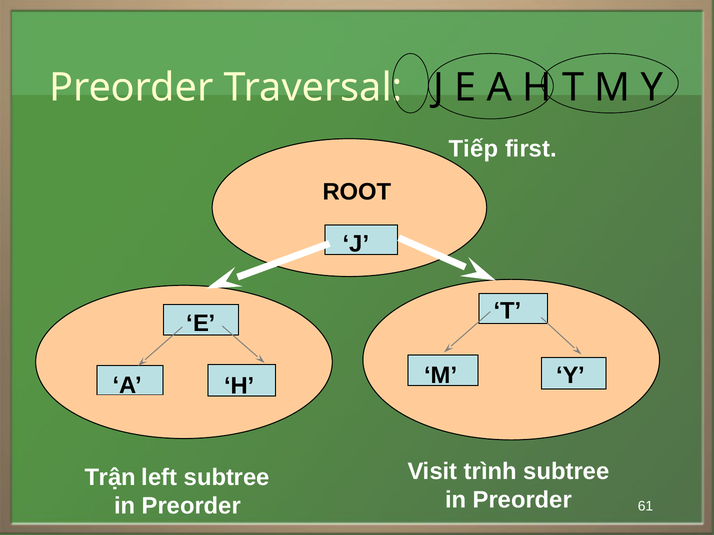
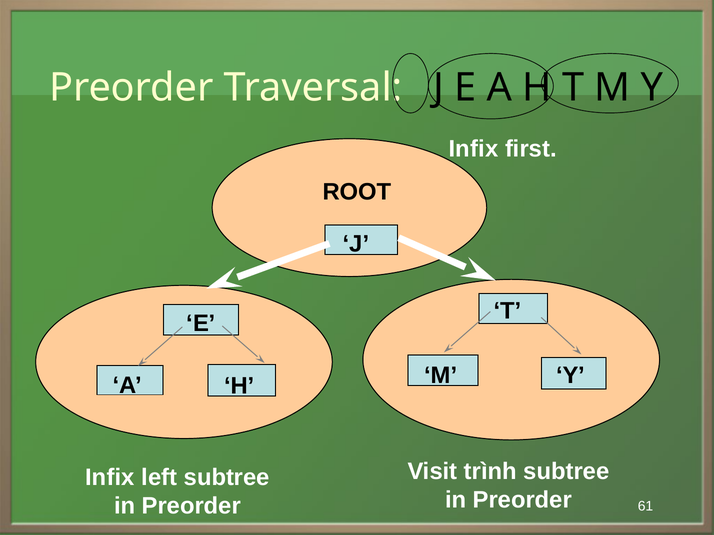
Tiếp at (474, 149): Tiếp -> Infix
Trận at (110, 478): Trận -> Infix
